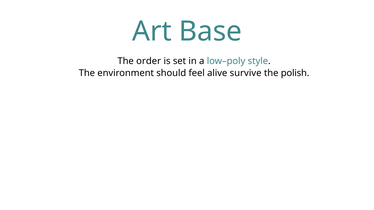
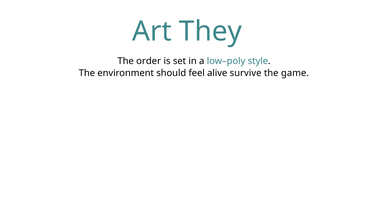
Base: Base -> They
polish: polish -> game
